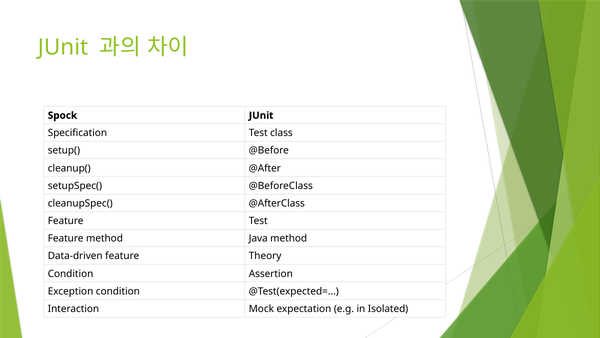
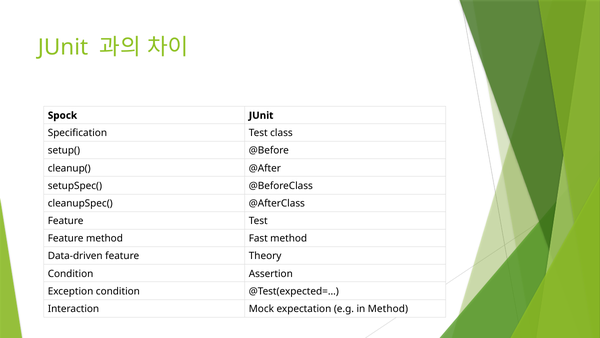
Java: Java -> Fast
in Isolated: Isolated -> Method
